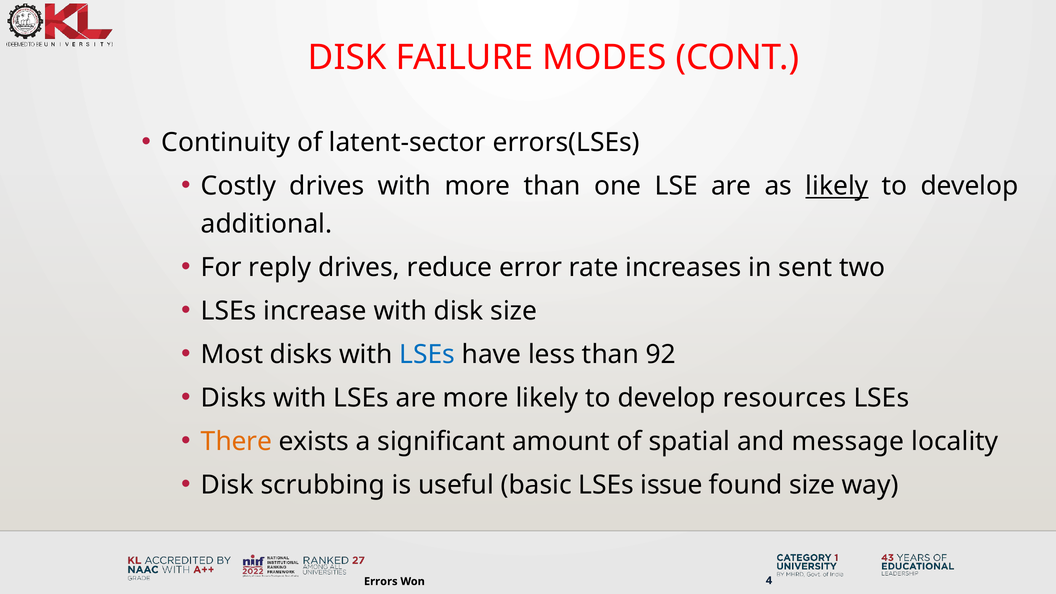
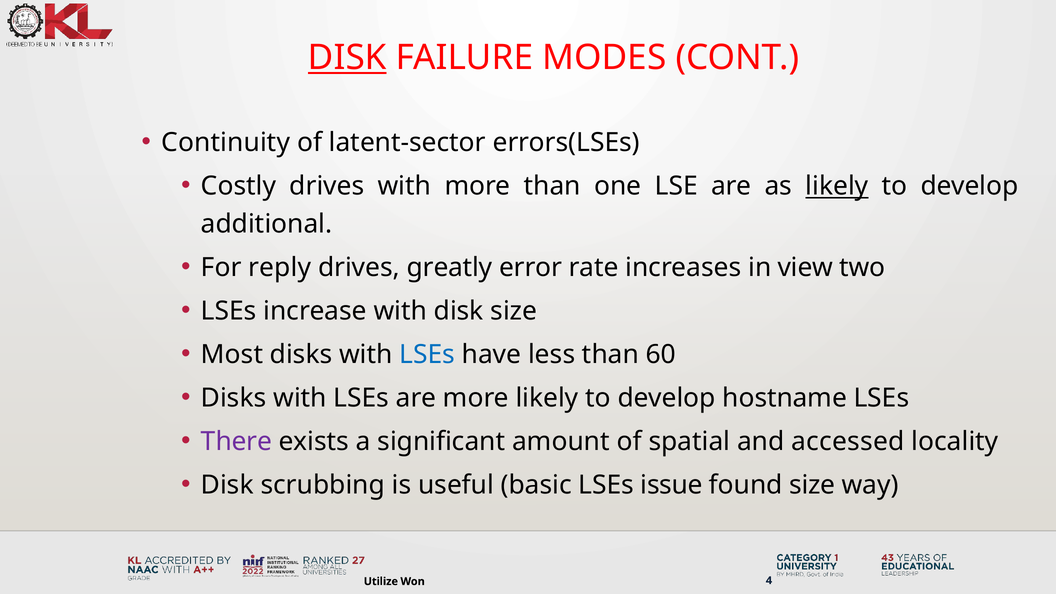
DISK at (347, 58) underline: none -> present
reduce: reduce -> greatly
sent: sent -> view
92: 92 -> 60
resources: resources -> hostname
There colour: orange -> purple
message: message -> accessed
Errors: Errors -> Utilize
